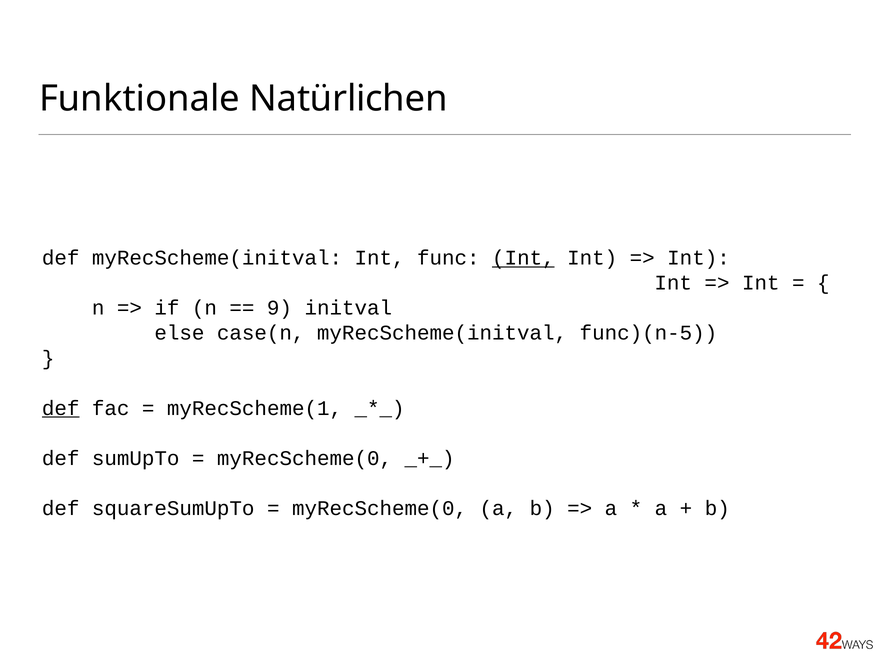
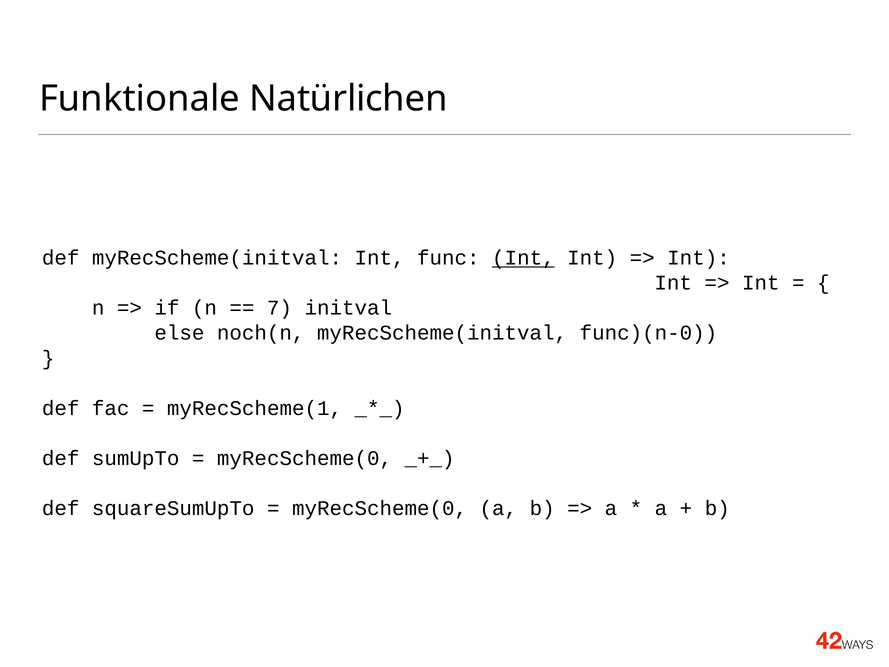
9: 9 -> 7
case(n: case(n -> noch(n
func)(n-5: func)(n-5 -> func)(n-0
def at (61, 408) underline: present -> none
